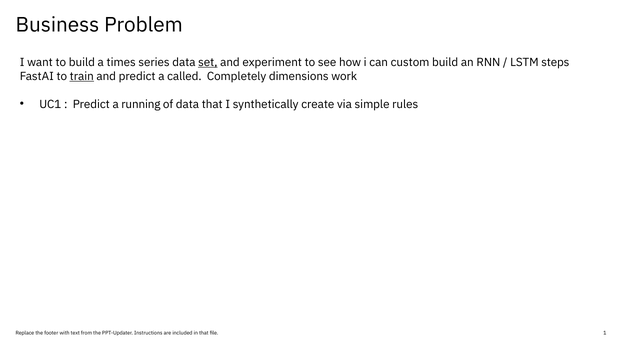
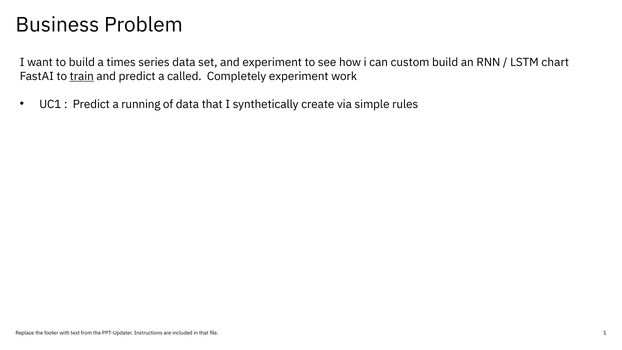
set underline: present -> none
steps: steps -> chart
Completely dimensions: dimensions -> experiment
